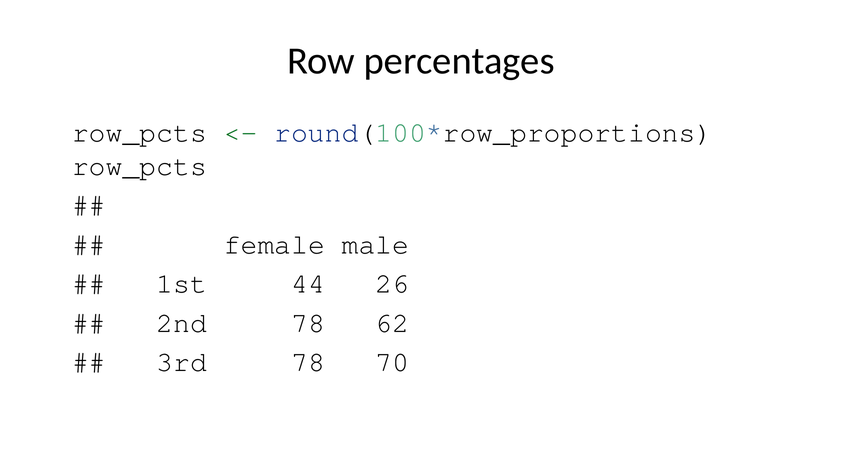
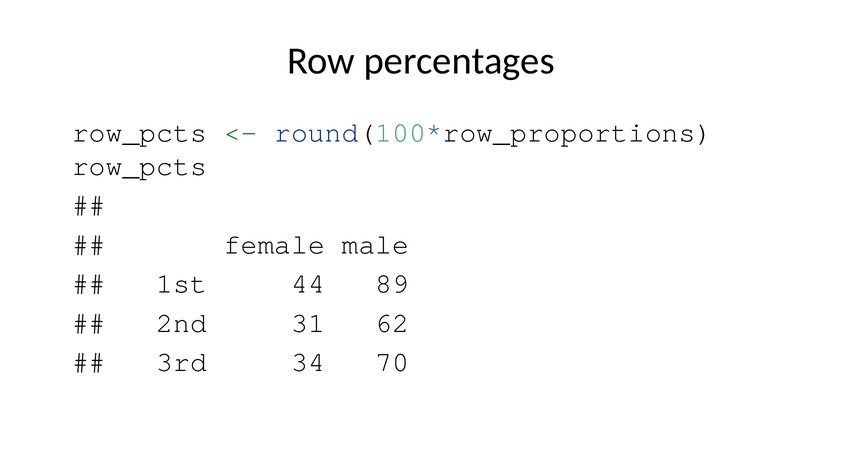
26: 26 -> 89
2nd 78: 78 -> 31
3rd 78: 78 -> 34
